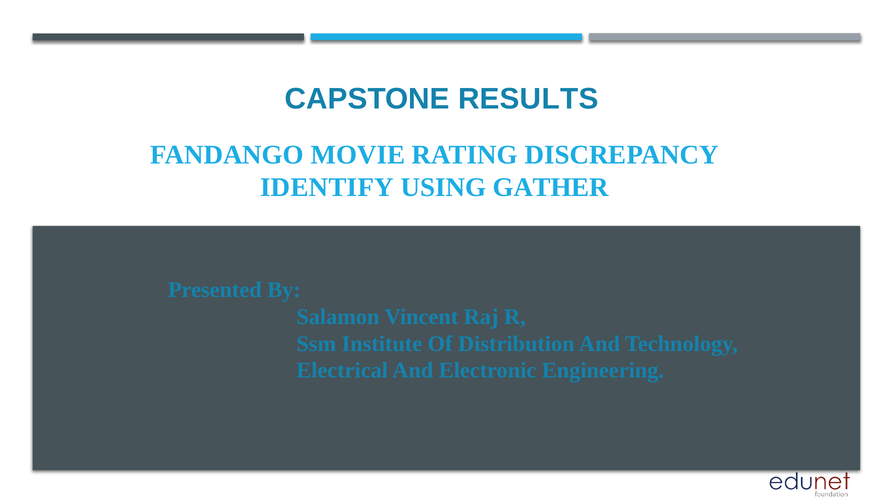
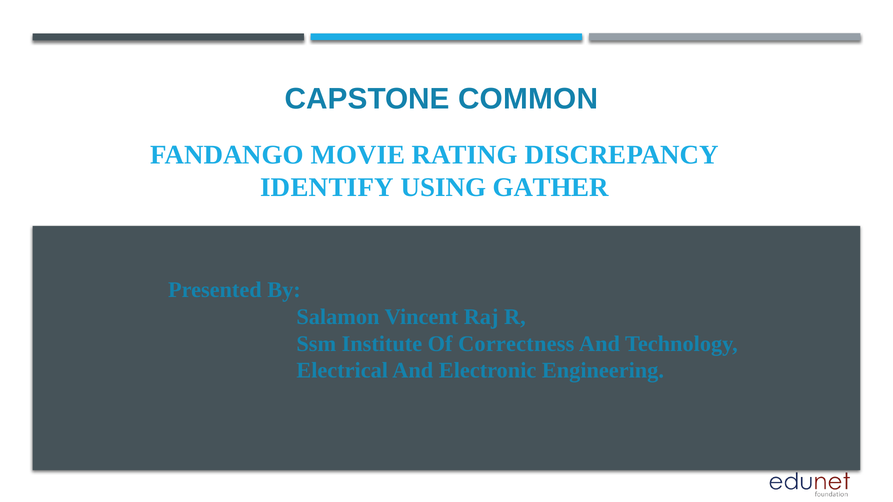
RESULTS: RESULTS -> COMMON
Distribution: Distribution -> Correctness
